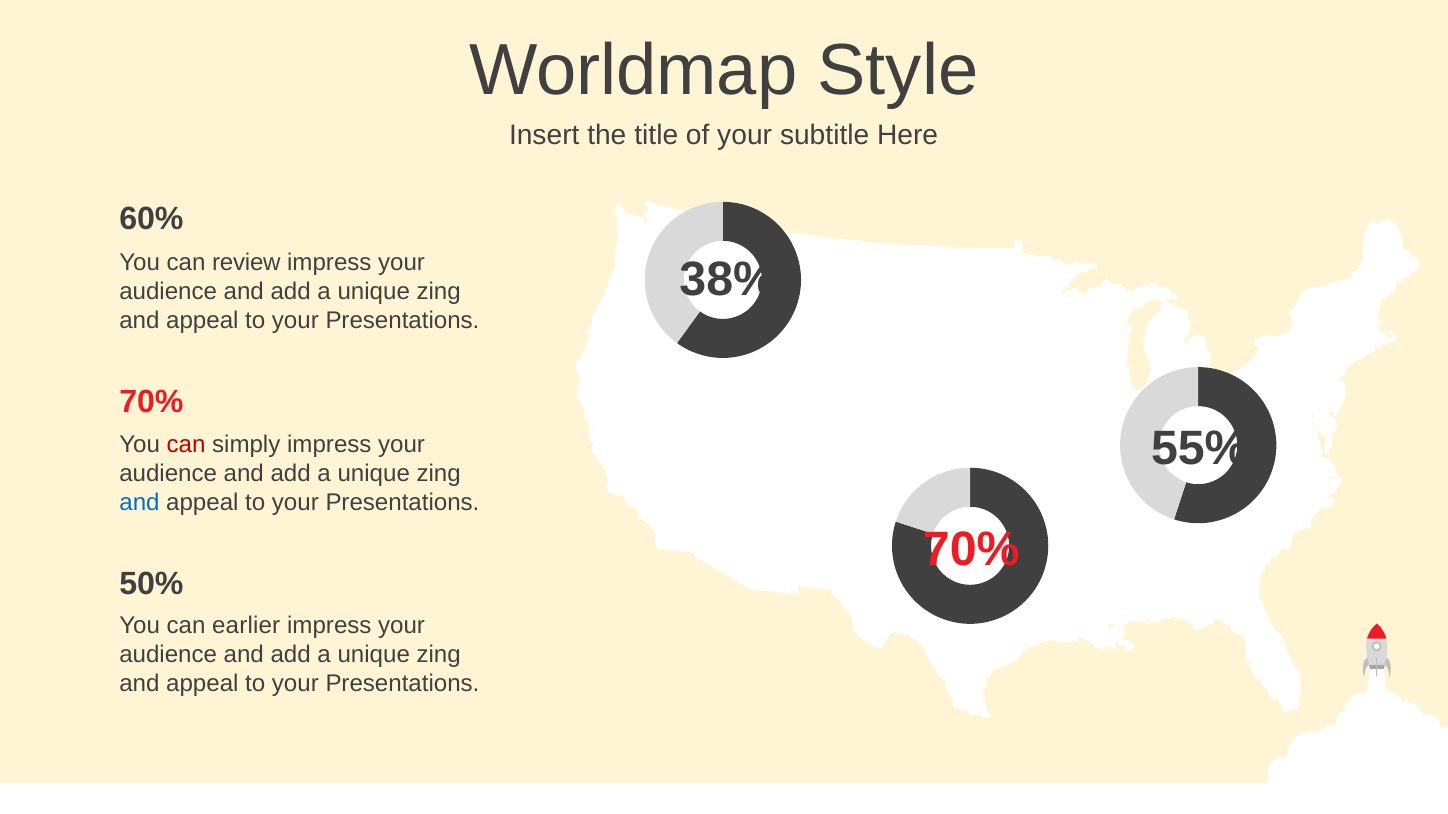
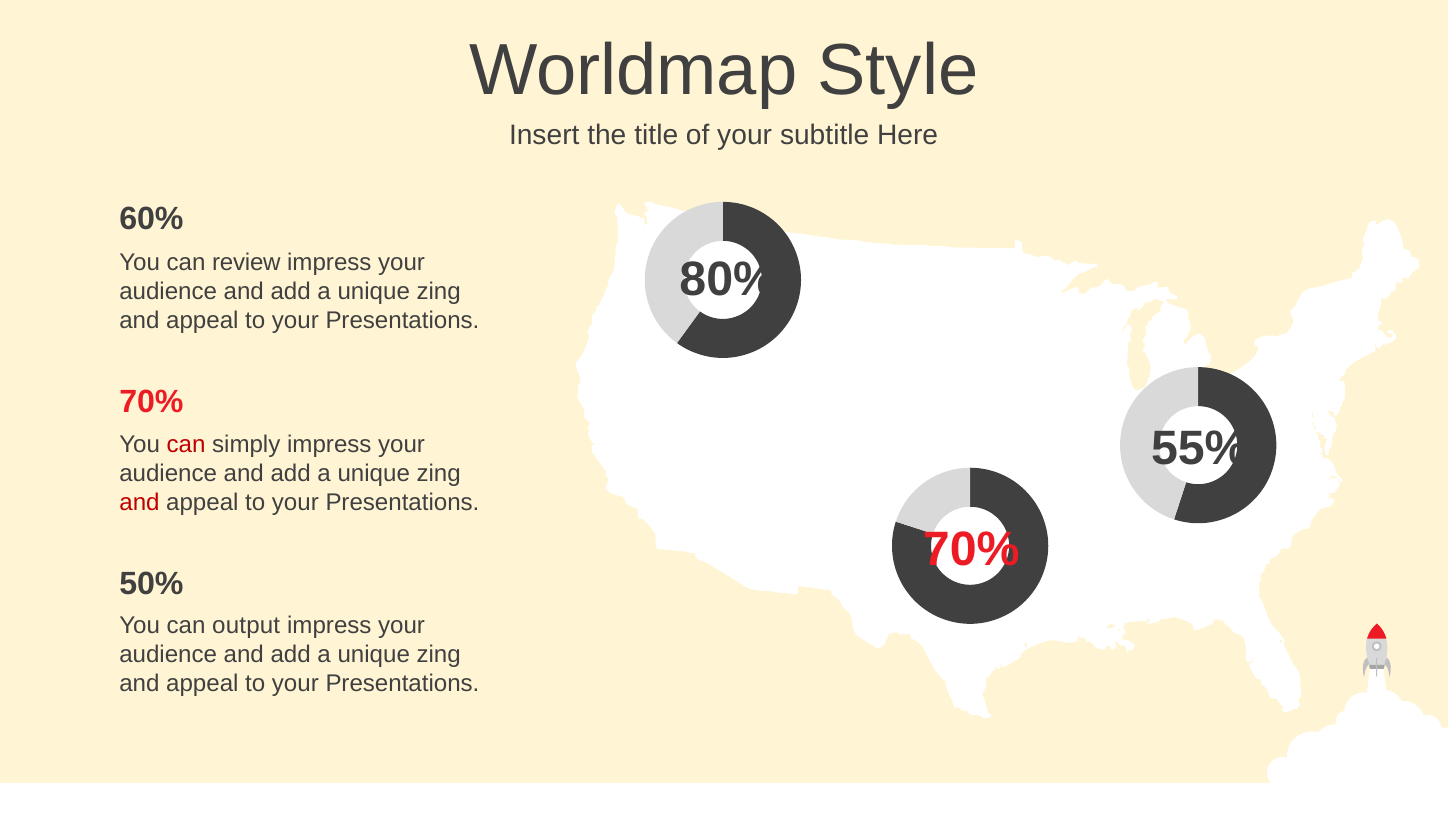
38%: 38% -> 80%
and at (140, 503) colour: blue -> red
earlier: earlier -> output
